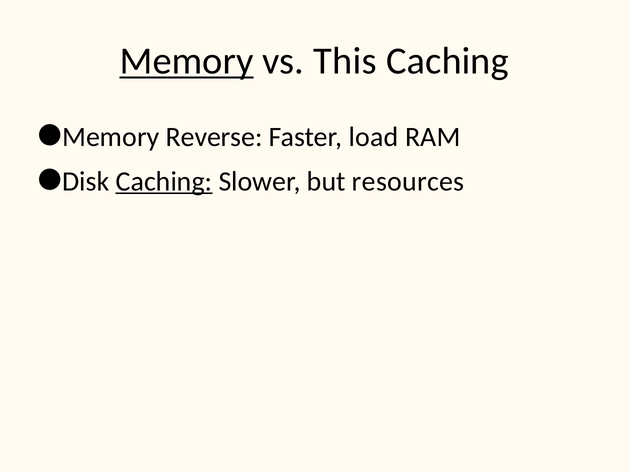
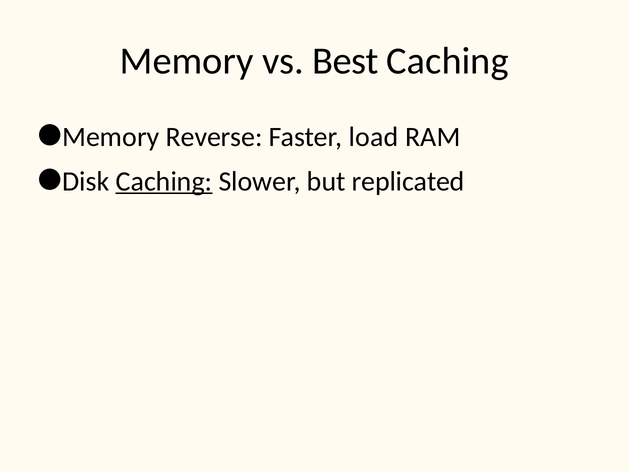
Memory at (187, 61) underline: present -> none
This: This -> Best
resources: resources -> replicated
